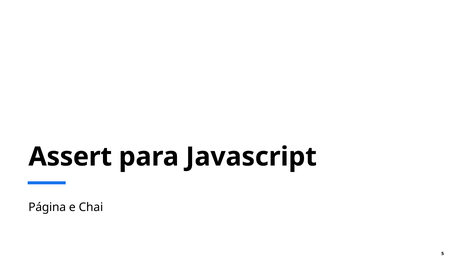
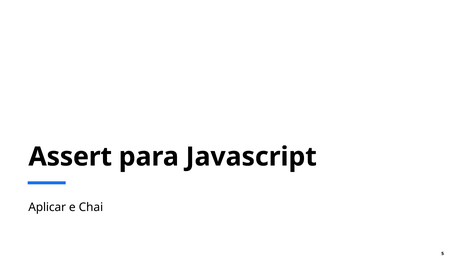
Página: Página -> Aplicar
